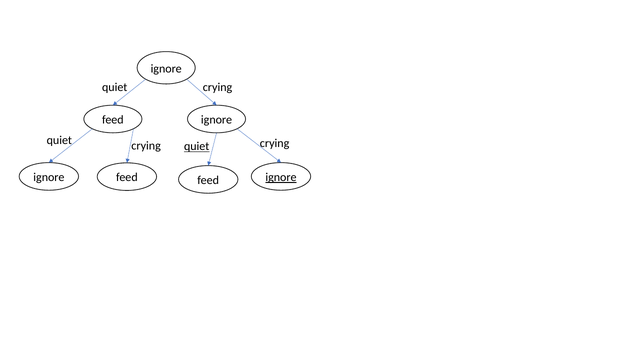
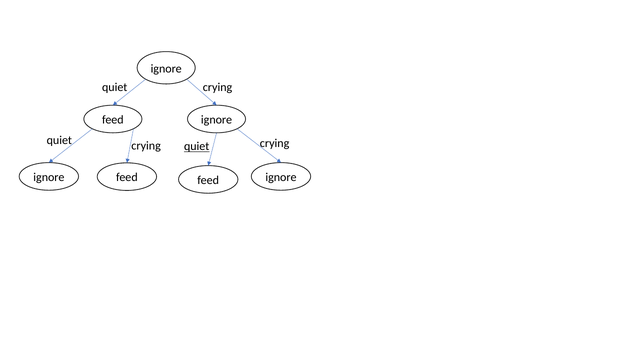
ignore at (281, 177) underline: present -> none
